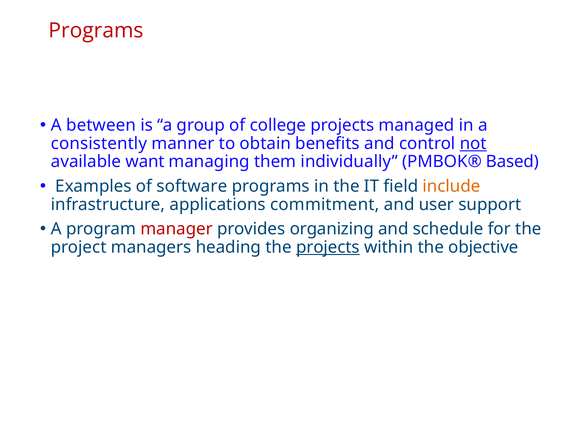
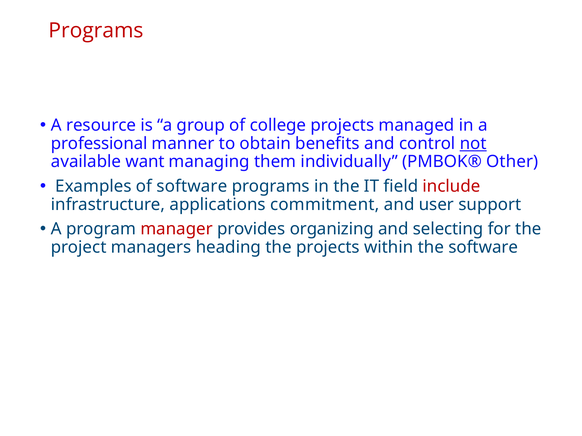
between: between -> resource
consistently: consistently -> professional
Based: Based -> Other
include colour: orange -> red
schedule: schedule -> selecting
projects at (328, 247) underline: present -> none
the objective: objective -> software
